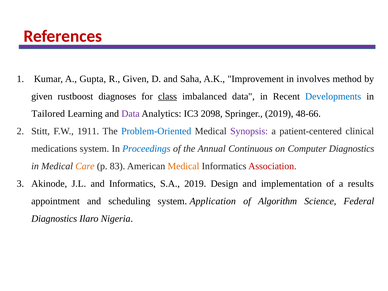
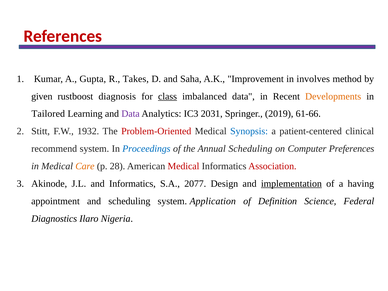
R Given: Given -> Takes
diagnoses: diagnoses -> diagnosis
Developments colour: blue -> orange
2098: 2098 -> 2031
48-66: 48-66 -> 61-66
1911: 1911 -> 1932
Problem-Oriented colour: blue -> red
Synopsis colour: purple -> blue
medications: medications -> recommend
Annual Continuous: Continuous -> Scheduling
Computer Diagnostics: Diagnostics -> Preferences
83: 83 -> 28
Medical at (183, 166) colour: orange -> red
S.A 2019: 2019 -> 2077
implementation underline: none -> present
results: results -> having
Algorithm: Algorithm -> Definition
